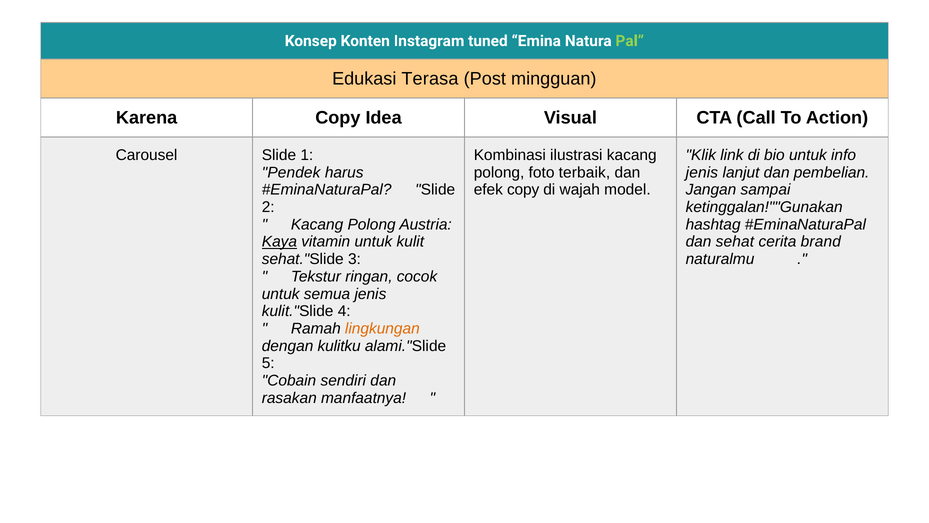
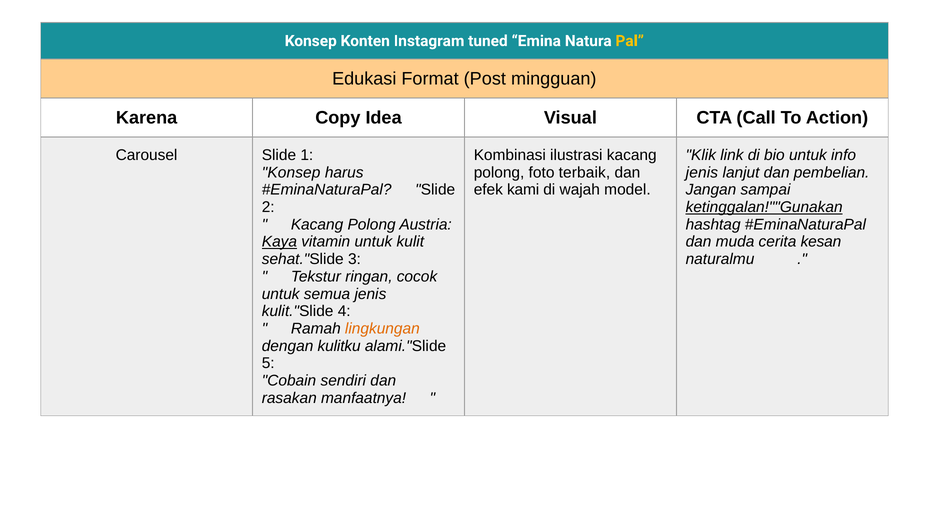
Pal colour: light green -> yellow
Terasa: Terasa -> Format
Pendek at (291, 172): Pendek -> Konsep
efek copy: copy -> kami
ketinggalan!""Gunakan underline: none -> present
sehat: sehat -> muda
brand: brand -> kesan
